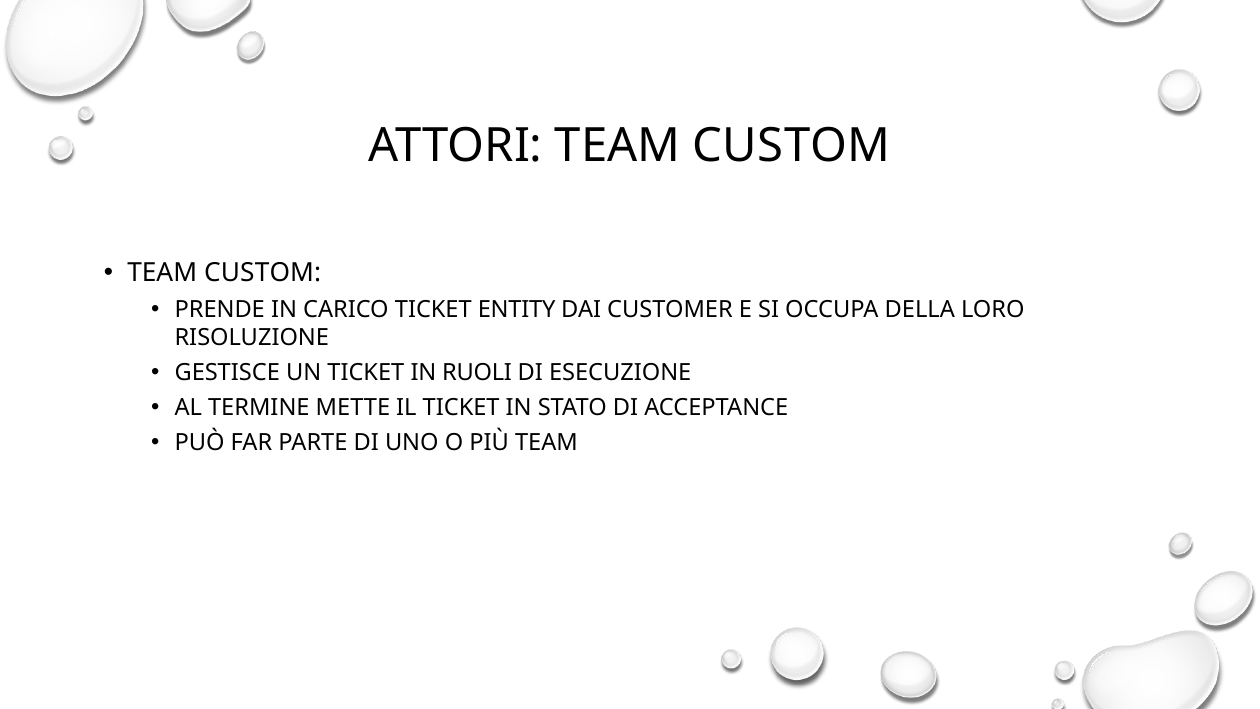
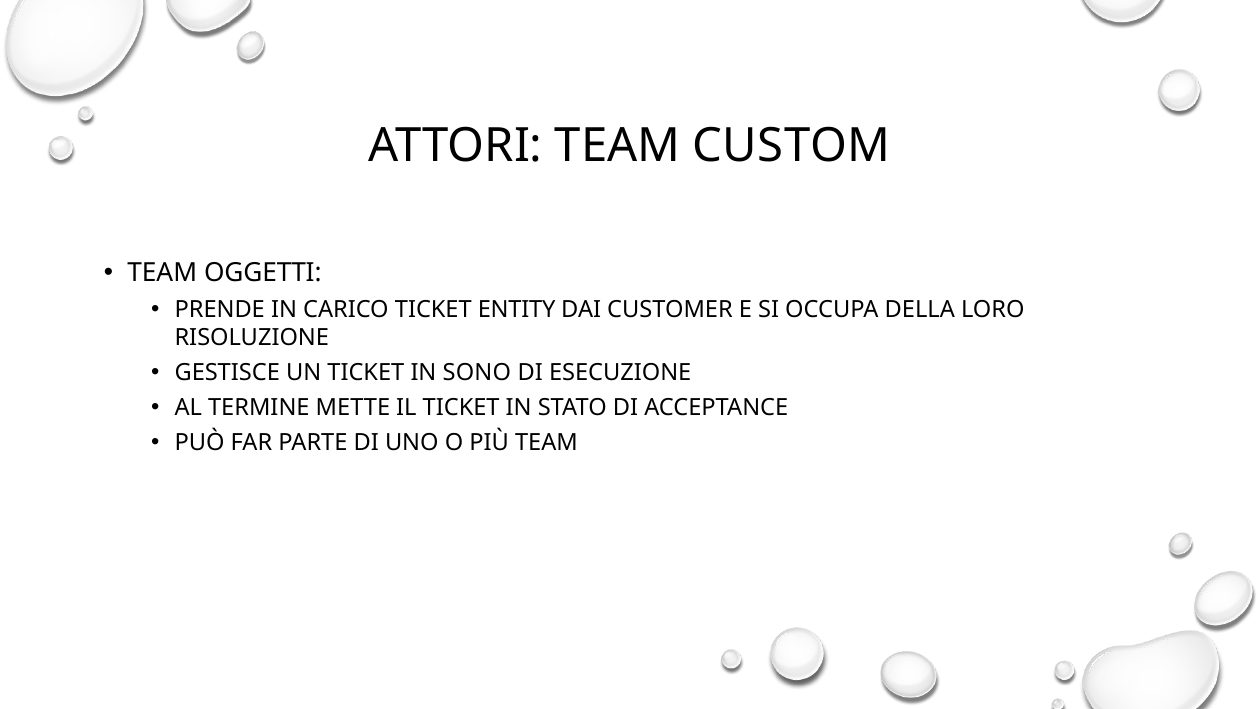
CUSTOM at (263, 273): CUSTOM -> OGGETTI
RUOLI: RUOLI -> SONO
